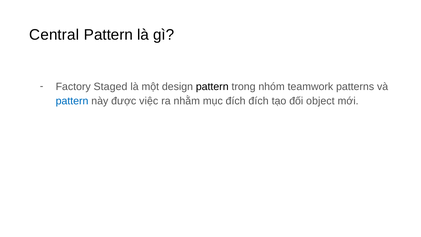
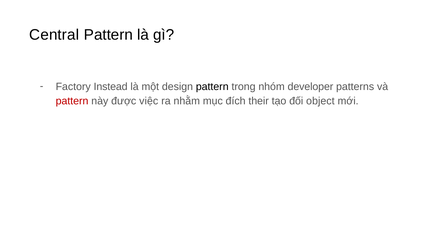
Staged: Staged -> Instead
teamwork: teamwork -> developer
pattern at (72, 101) colour: blue -> red
đích đích: đích -> their
